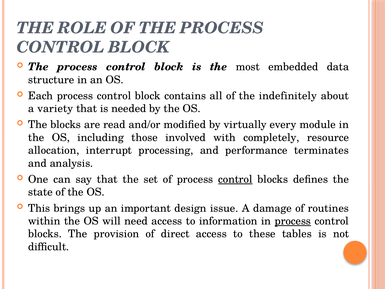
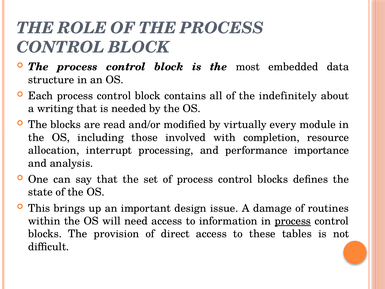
variety: variety -> writing
completely: completely -> completion
terminates: terminates -> importance
control at (235, 179) underline: present -> none
